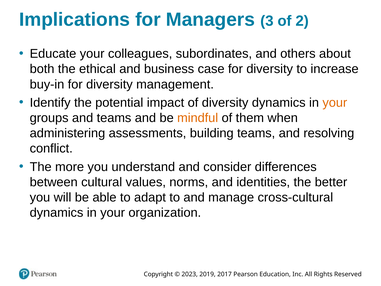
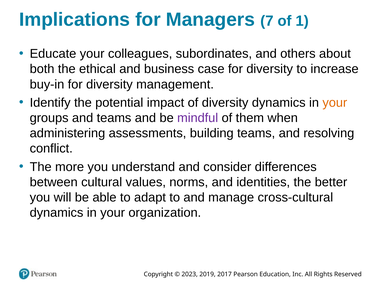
3: 3 -> 7
2: 2 -> 1
mindful colour: orange -> purple
